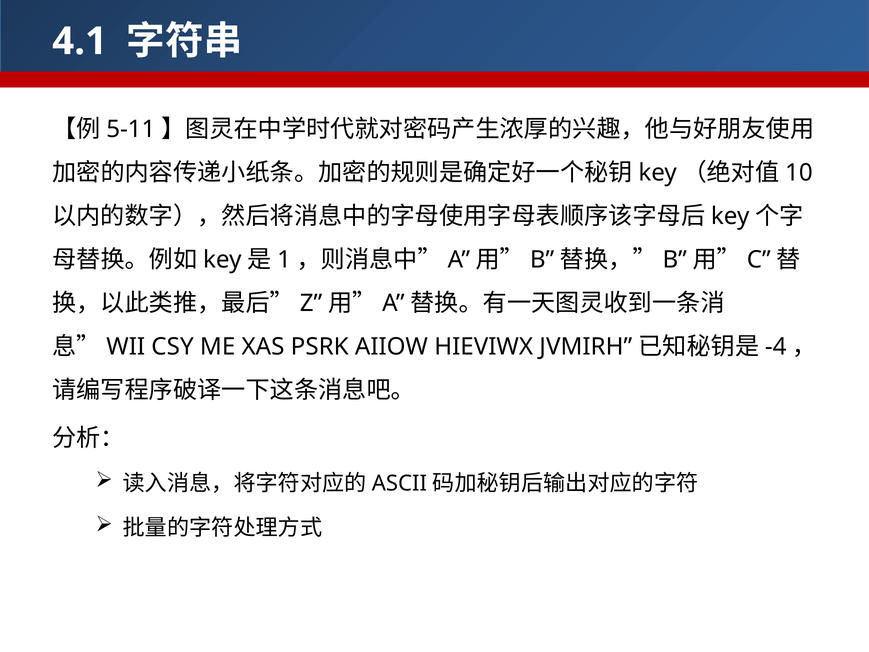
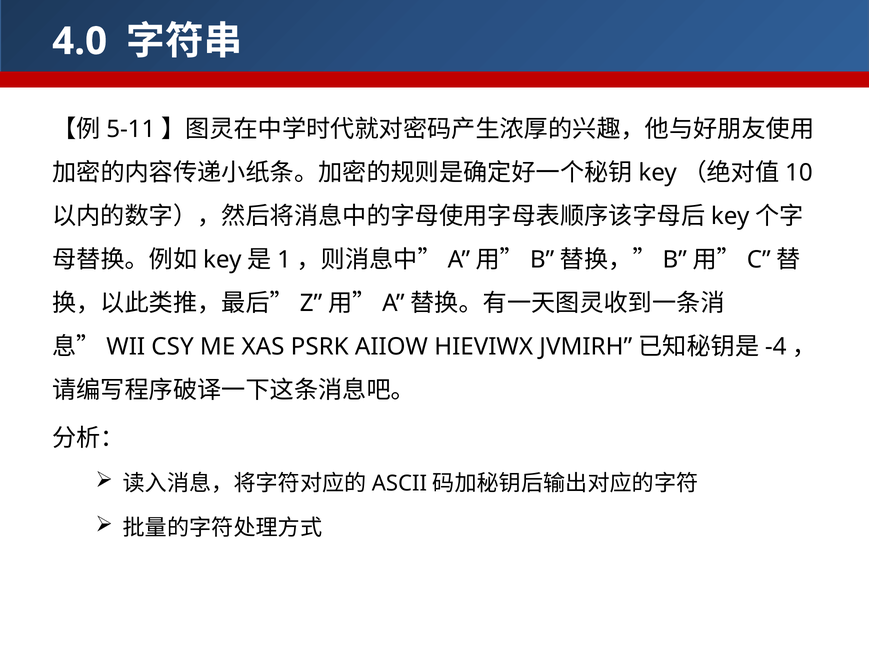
4.1: 4.1 -> 4.0
